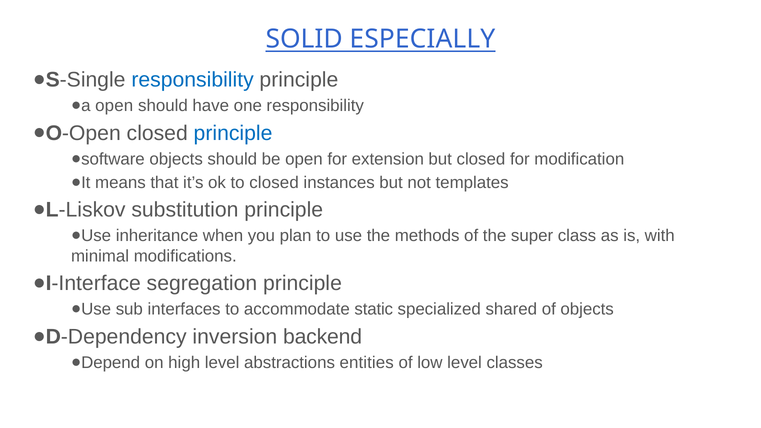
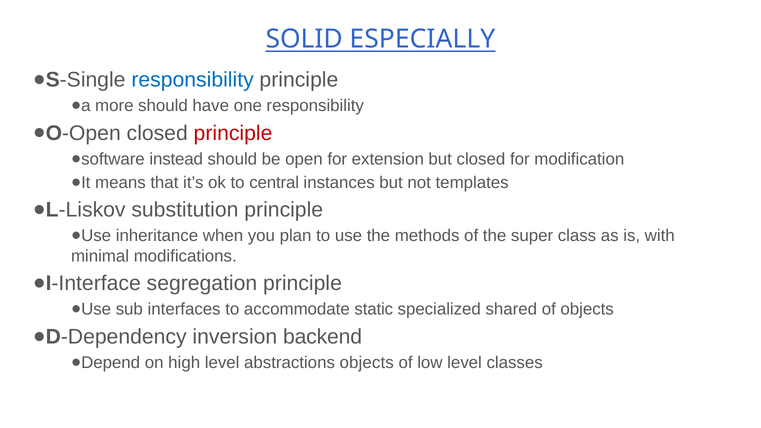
open at (114, 106): open -> more
principle at (233, 133) colour: blue -> red
objects at (176, 159): objects -> instead
to closed: closed -> central
abstractions entities: entities -> objects
